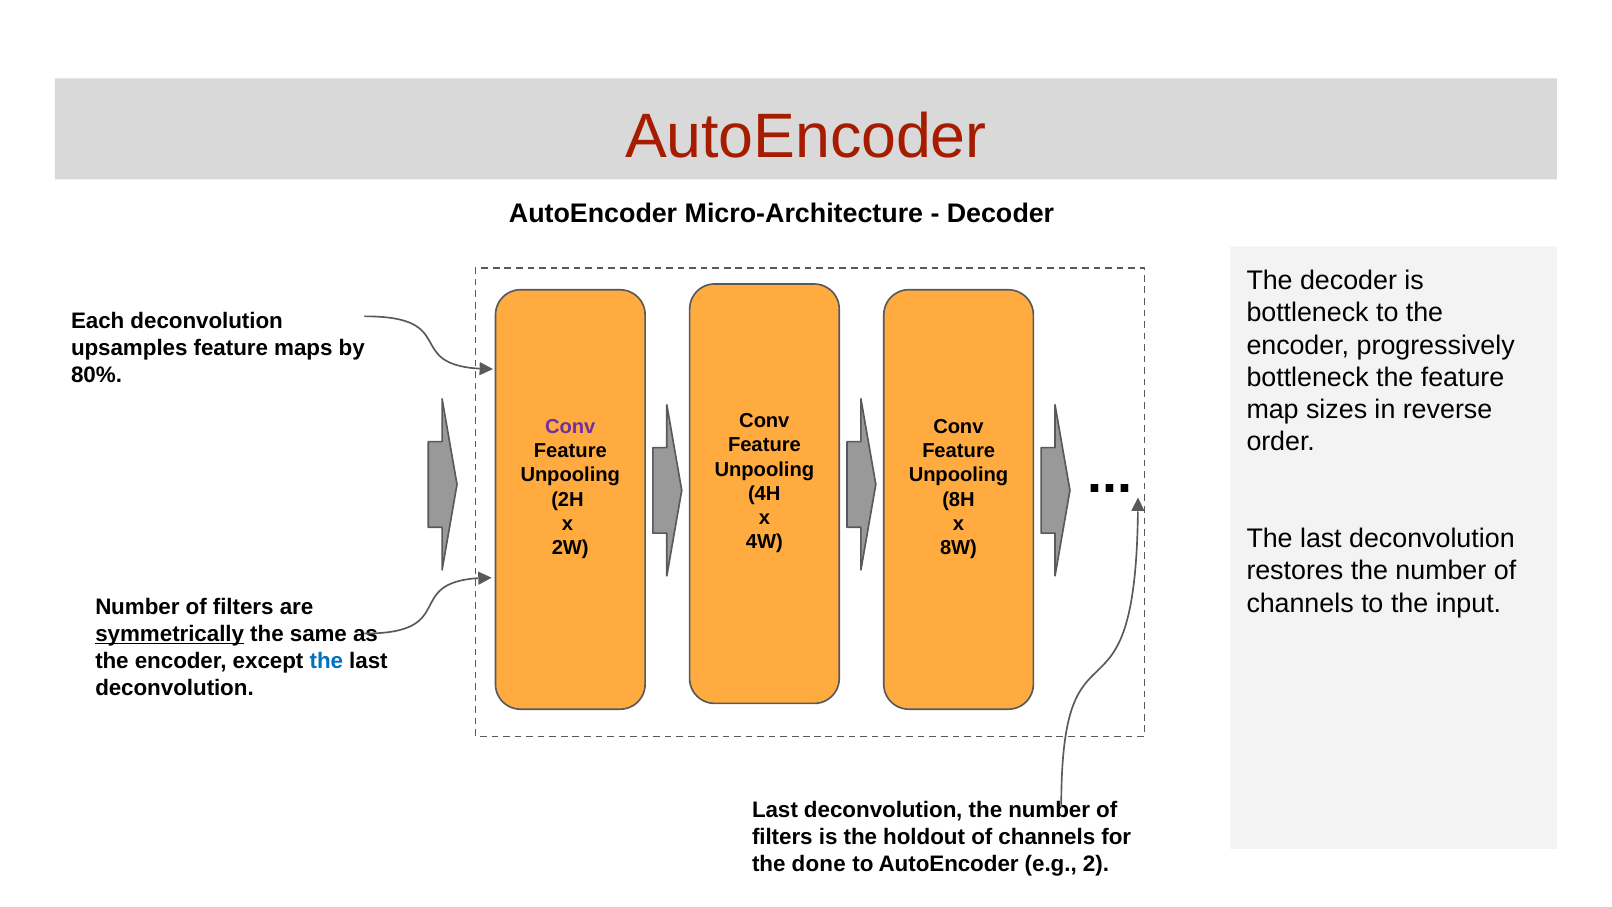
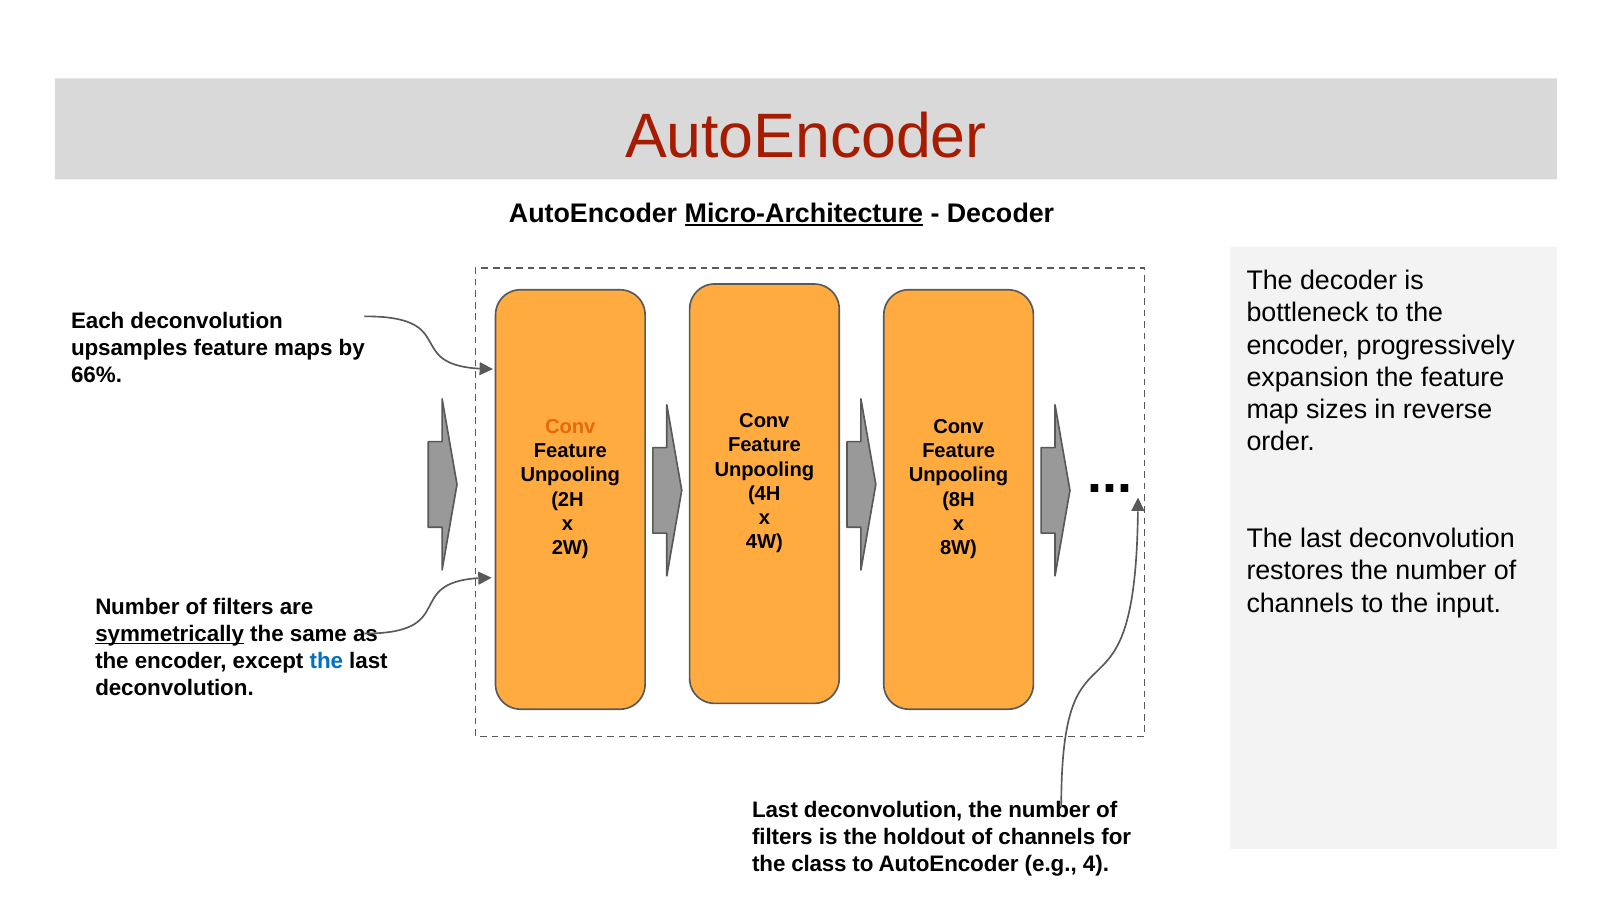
Micro-Architecture underline: none -> present
80%: 80% -> 66%
bottleneck at (1308, 378): bottleneck -> expansion
Conv at (570, 427) colour: purple -> orange
done: done -> class
2: 2 -> 4
